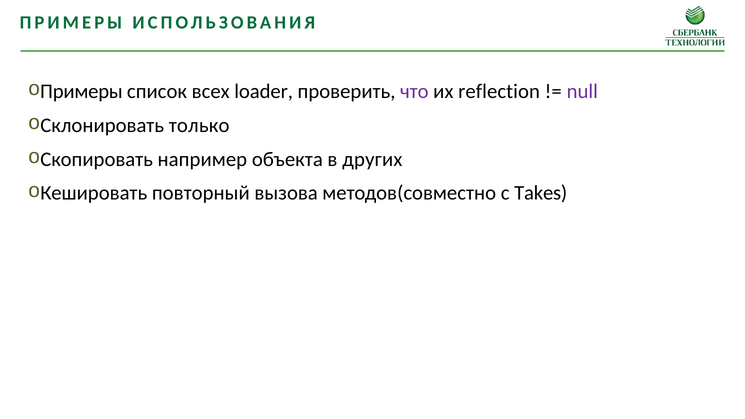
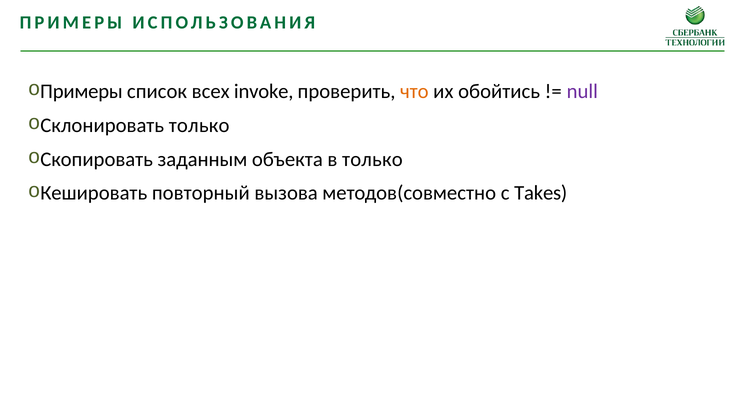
loader: loader -> invoke
что colour: purple -> orange
reflection: reflection -> обойтись
например: например -> заданным
в других: других -> только
